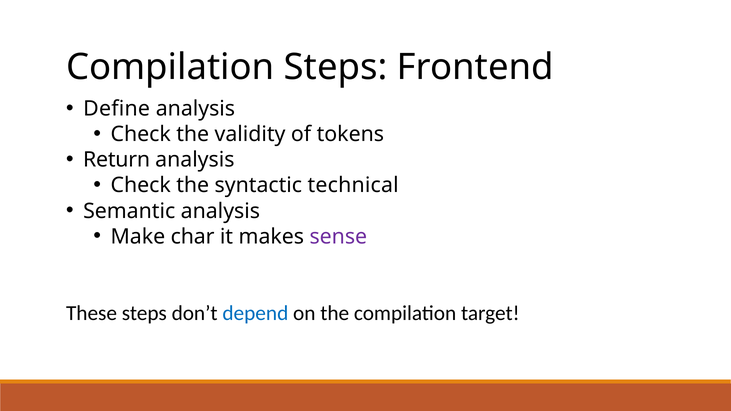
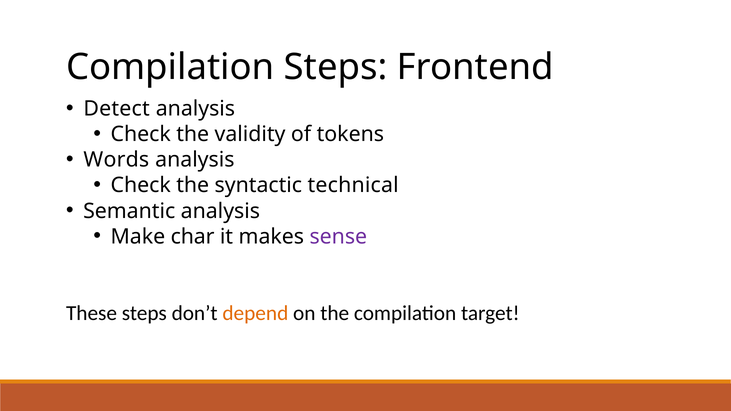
Define: Define -> Detect
Return: Return -> Words
depend colour: blue -> orange
